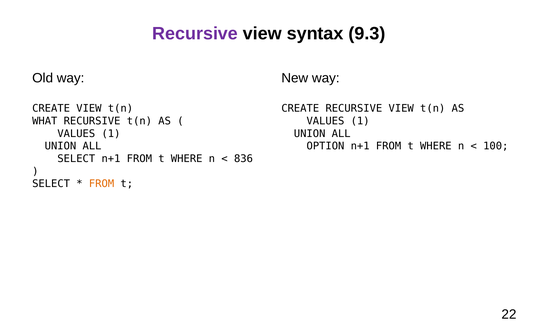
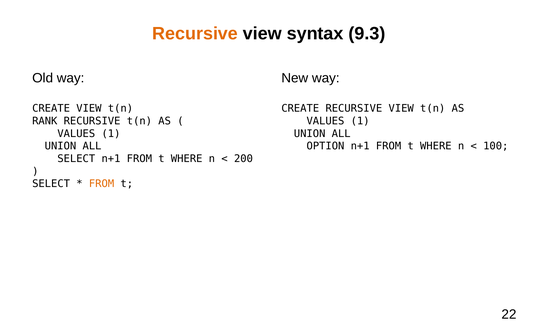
Recursive at (195, 33) colour: purple -> orange
WHAT: WHAT -> RANK
836: 836 -> 200
